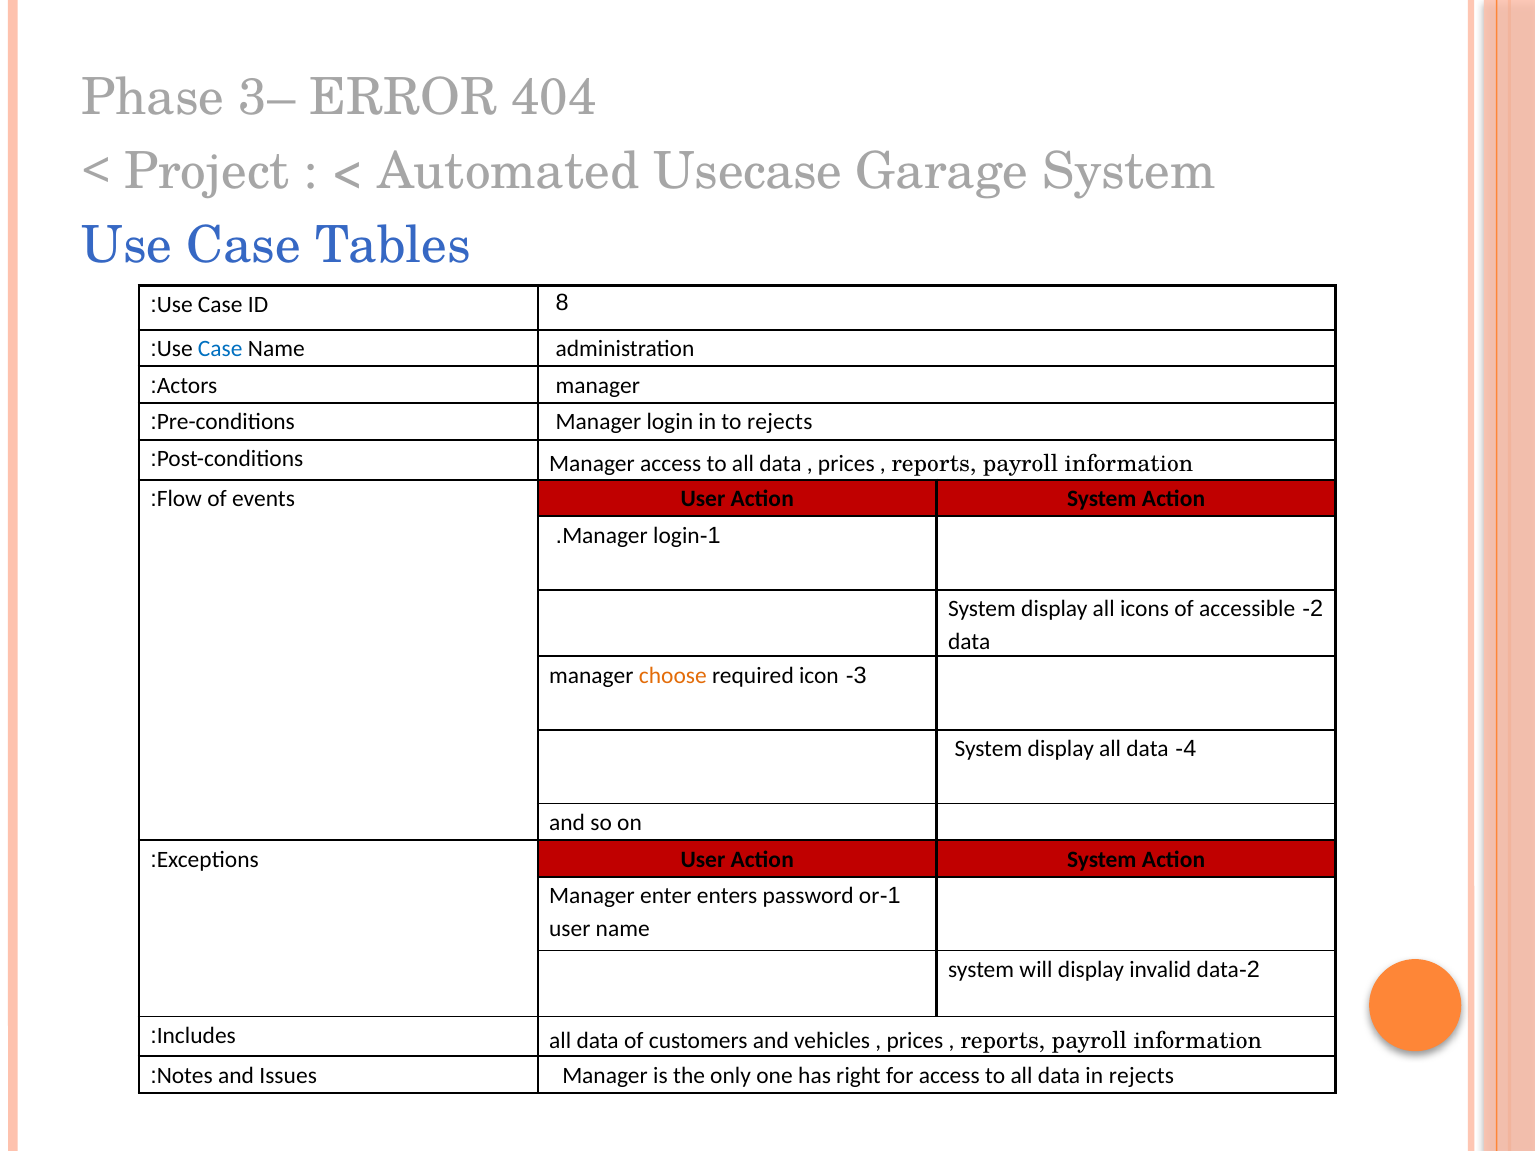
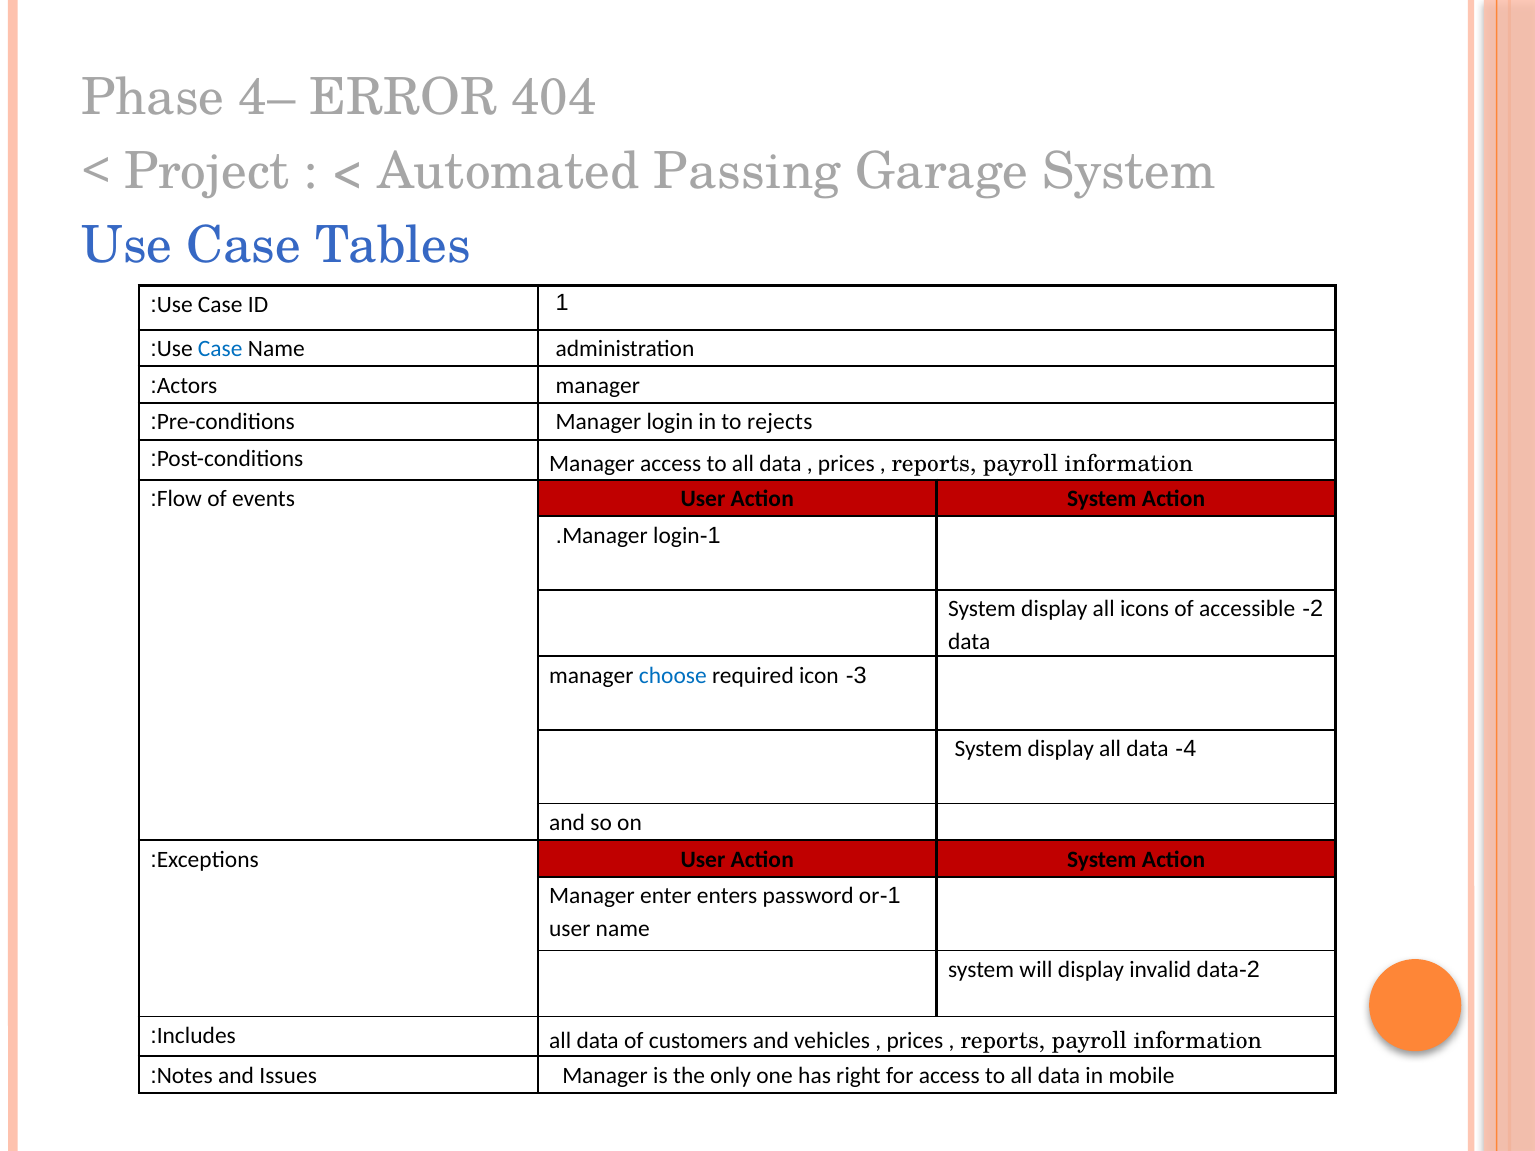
3–: 3– -> 4–
Usecase: Usecase -> Passing
8 at (562, 303): 8 -> 1
choose colour: orange -> blue
in rejects: rejects -> mobile
